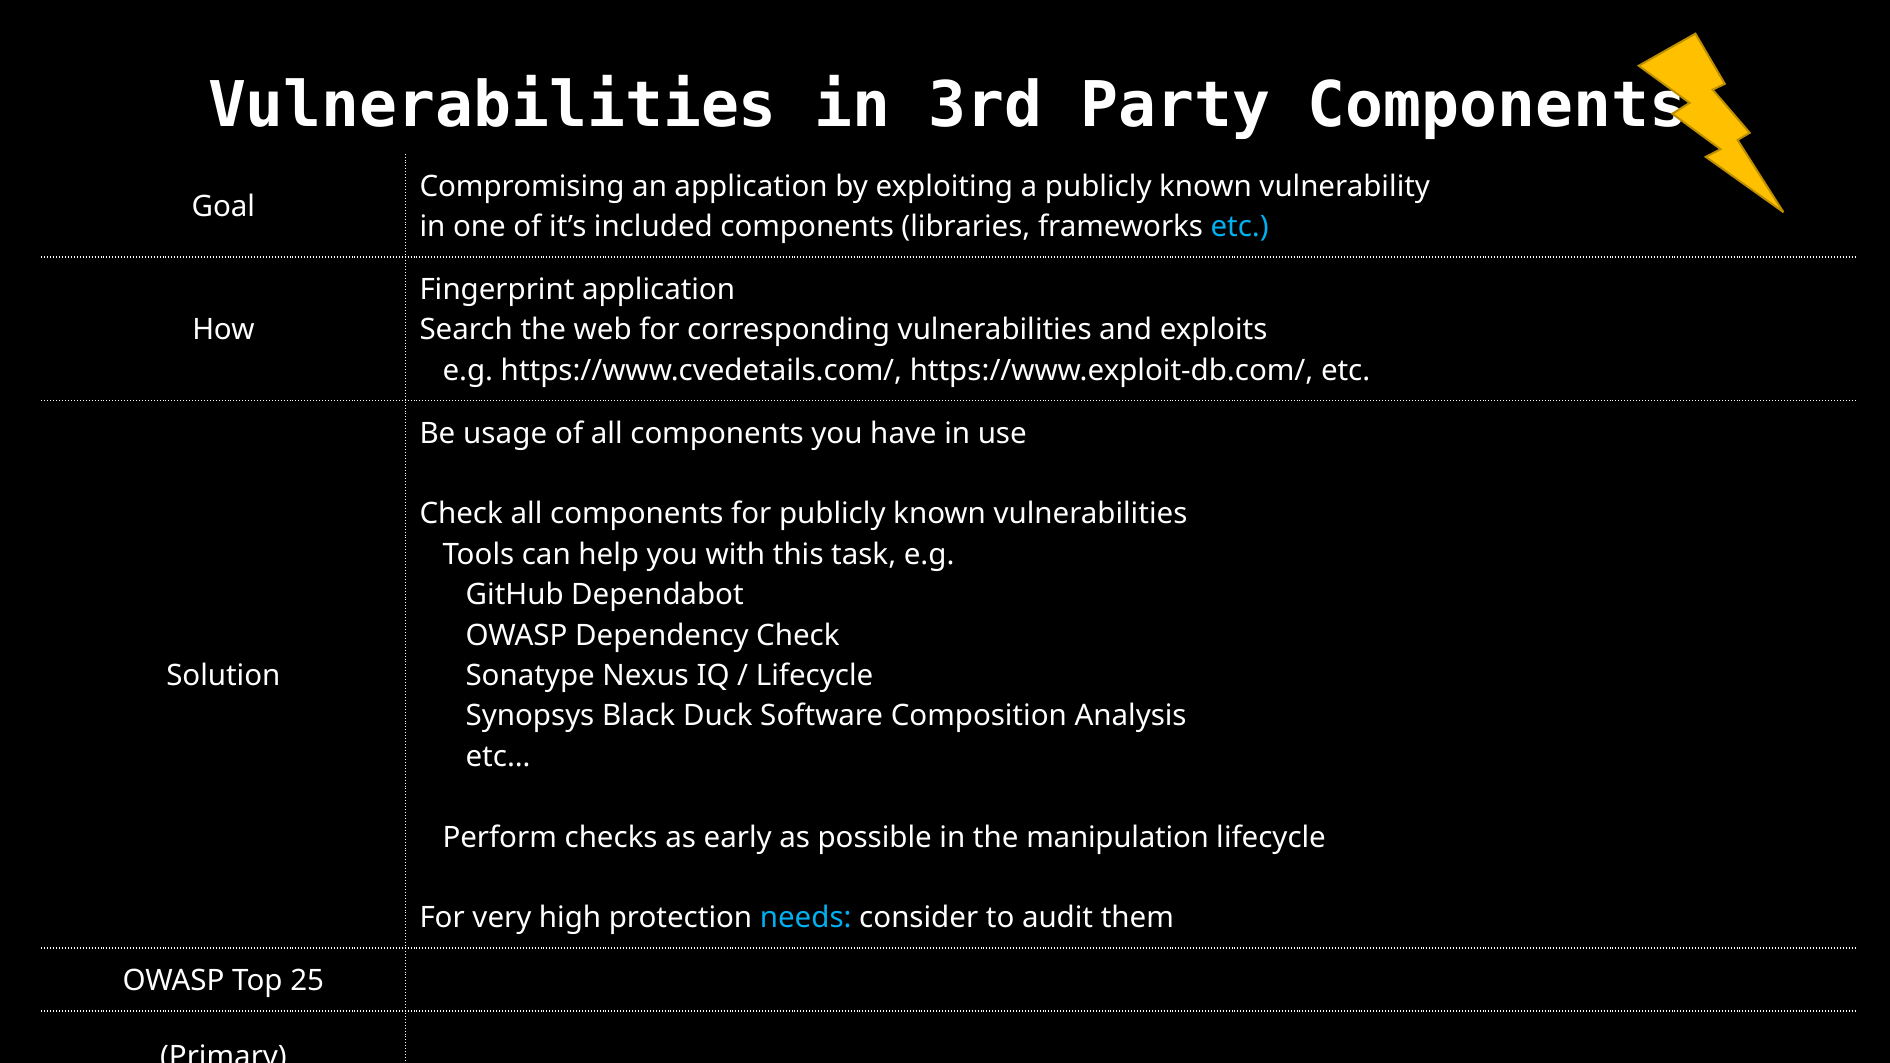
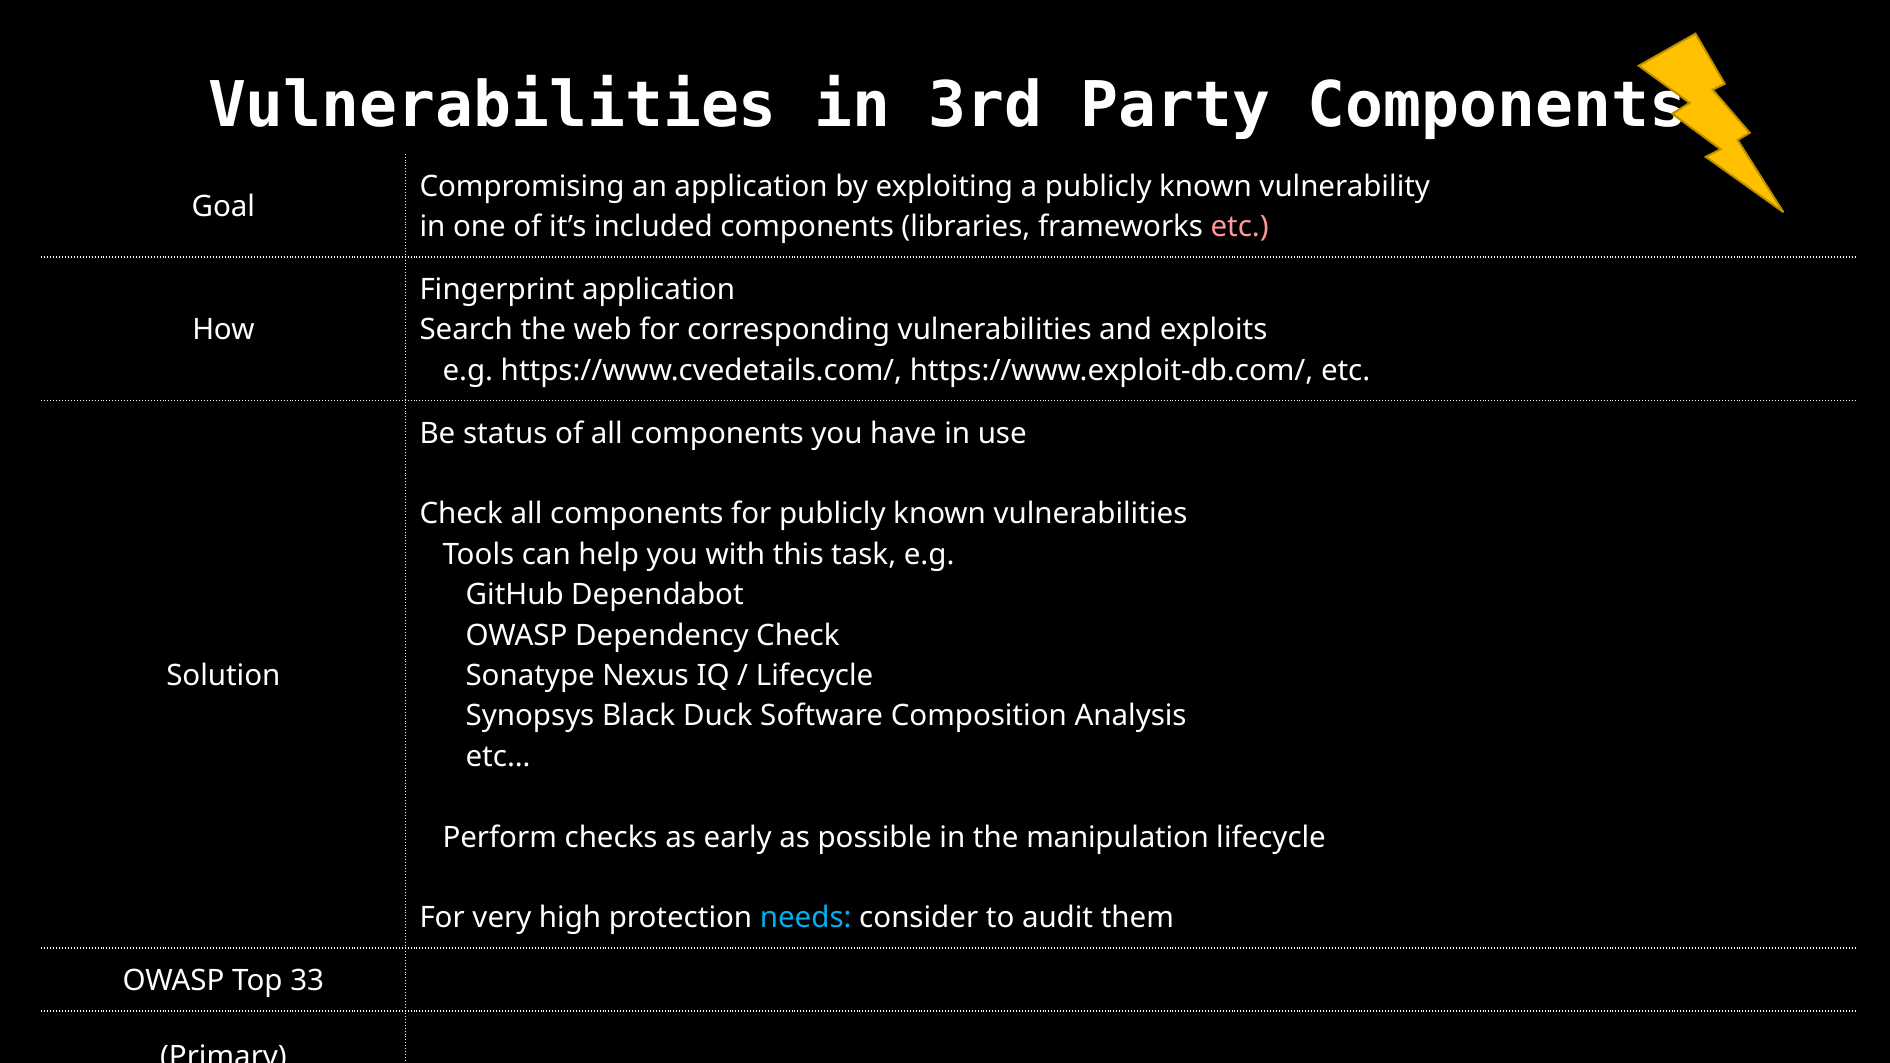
etc at (1240, 227) colour: light blue -> pink
usage: usage -> status
25: 25 -> 33
